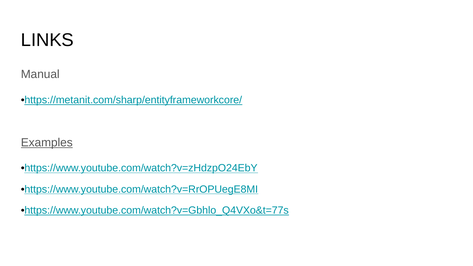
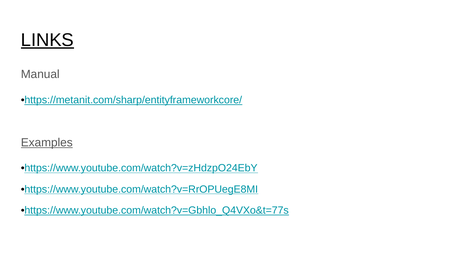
LINKS underline: none -> present
